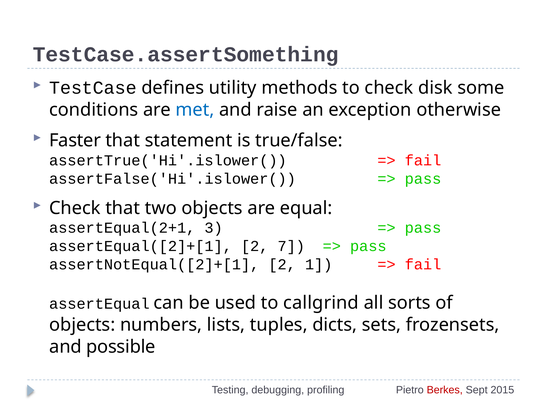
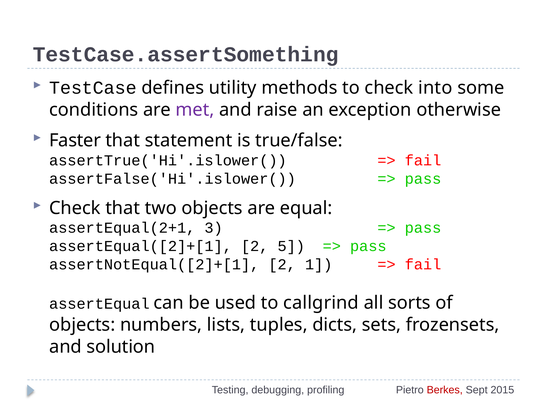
disk: disk -> into
met colour: blue -> purple
7: 7 -> 5
possible: possible -> solution
